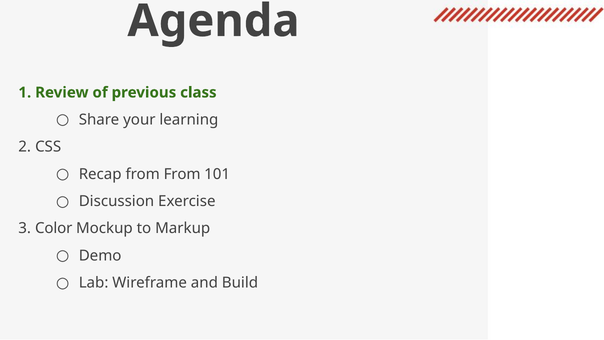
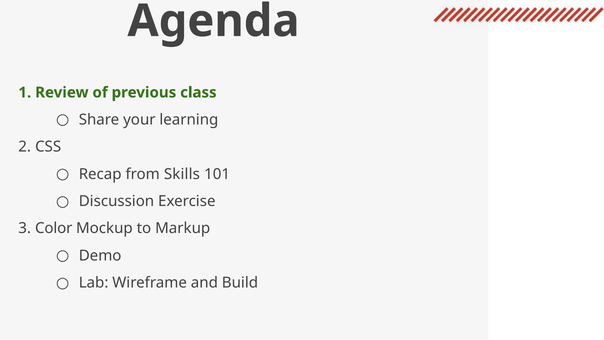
from From: From -> Skills
